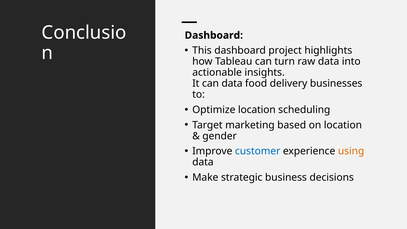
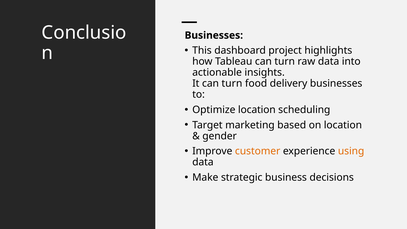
Dashboard at (214, 35): Dashboard -> Businesses
It can data: data -> turn
customer colour: blue -> orange
